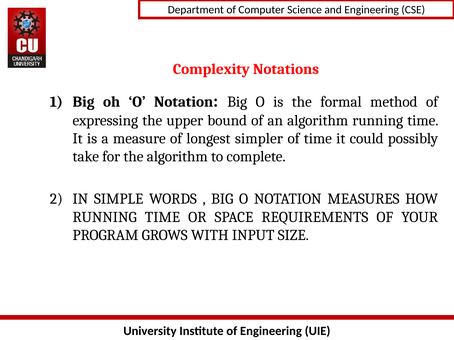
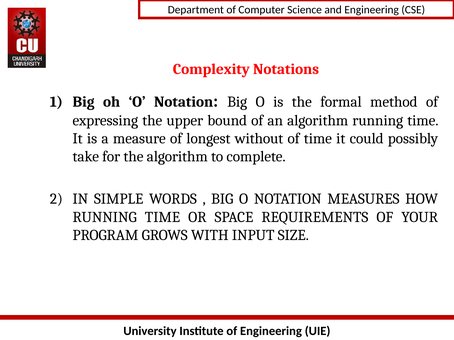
simpler: simpler -> without
